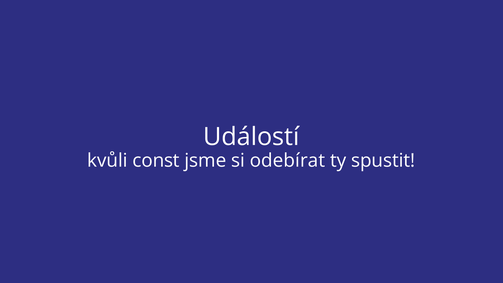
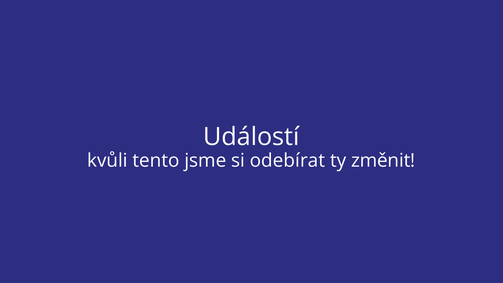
const: const -> tento
spustit: spustit -> změnit
